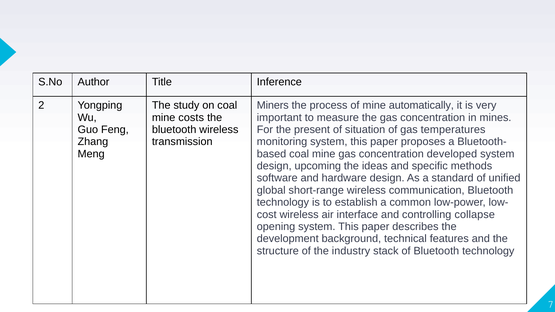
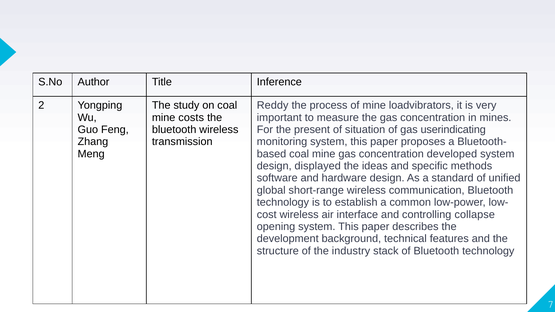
Miners: Miners -> Reddy
automatically: automatically -> loadvibrators
temperatures: temperatures -> userindicating
upcoming: upcoming -> displayed
